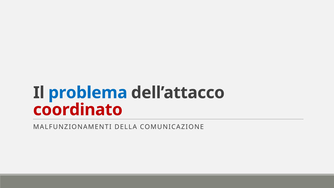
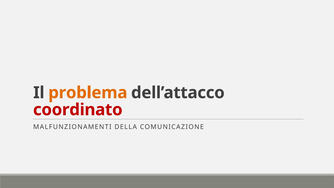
problema colour: blue -> orange
